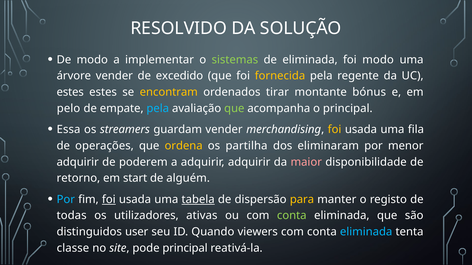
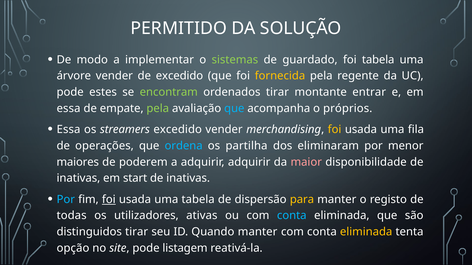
RESOLVIDO: RESOLVIDO -> PERMITIDO
de eliminada: eliminada -> guardado
foi modo: modo -> tabela
estes at (70, 92): estes -> pode
encontram colour: yellow -> light green
bónus: bónus -> entrar
pelo at (69, 109): pelo -> essa
pela at (158, 109) colour: light blue -> light green
que at (234, 109) colour: light green -> light blue
o principal: principal -> próprios
streamers guardam: guardam -> excedido
ordena colour: yellow -> light blue
adquirir at (78, 162): adquirir -> maiores
retorno at (78, 179): retorno -> inativas
alguém at (188, 179): alguém -> inativas
tabela at (198, 200) underline: present -> none
conta at (292, 216) colour: light green -> light blue
distinguidos user: user -> tirar
Quando viewers: viewers -> manter
eliminada at (366, 232) colour: light blue -> yellow
classe: classe -> opção
pode principal: principal -> listagem
